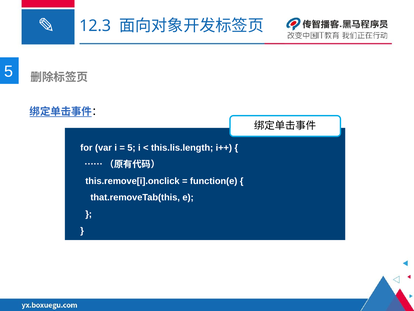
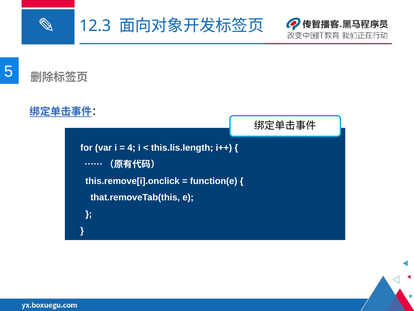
5 at (131, 148): 5 -> 4
